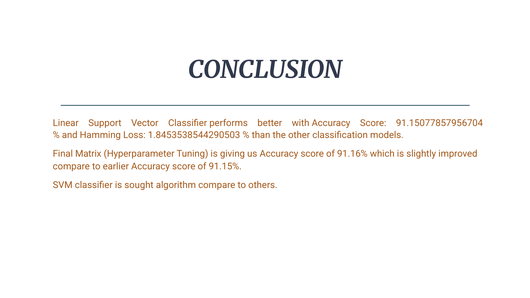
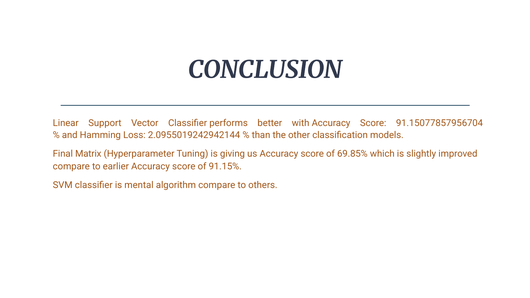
1.8453538544290503: 1.8453538544290503 -> 2.0955019242942144
91.16%: 91.16% -> 69.85%
sought: sought -> mental
